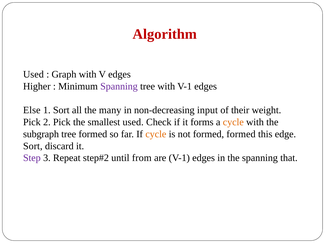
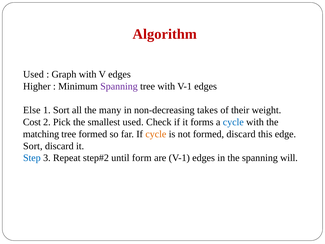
input: input -> takes
Pick at (32, 122): Pick -> Cost
cycle at (233, 122) colour: orange -> blue
subgraph: subgraph -> matching
formed formed: formed -> discard
Step colour: purple -> blue
from: from -> form
that: that -> will
